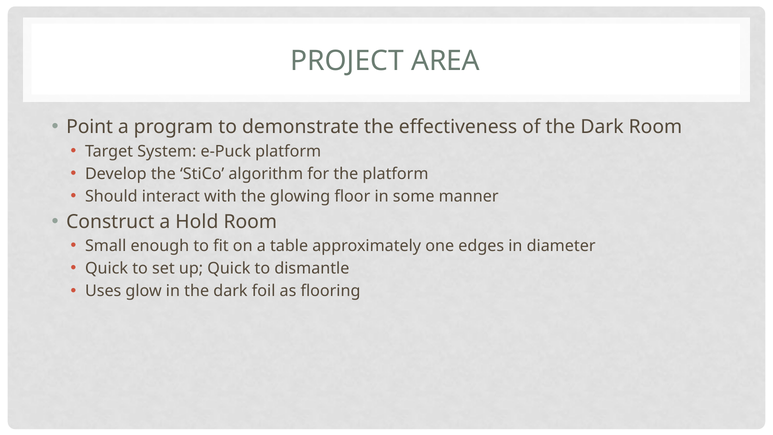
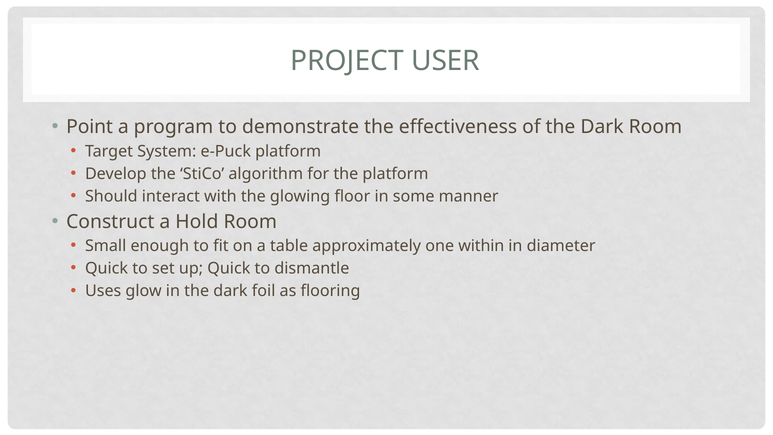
AREA: AREA -> USER
edges: edges -> within
